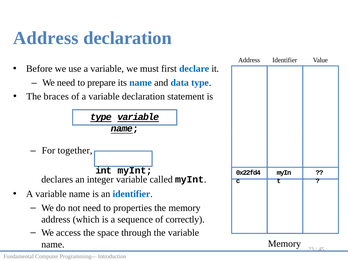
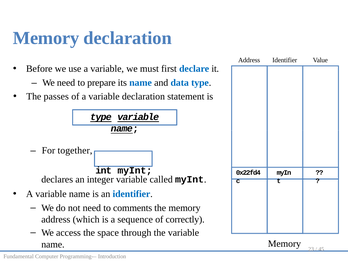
Address at (46, 38): Address -> Memory
braces: braces -> passes
properties: properties -> comments
